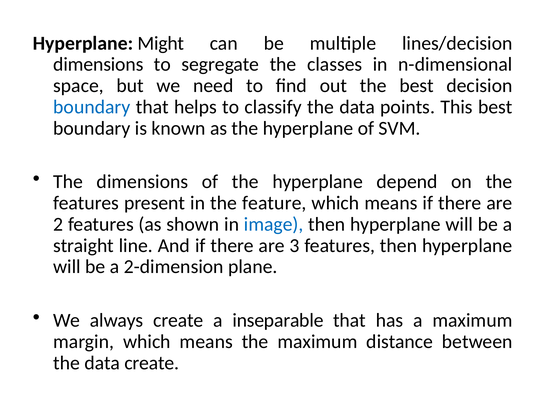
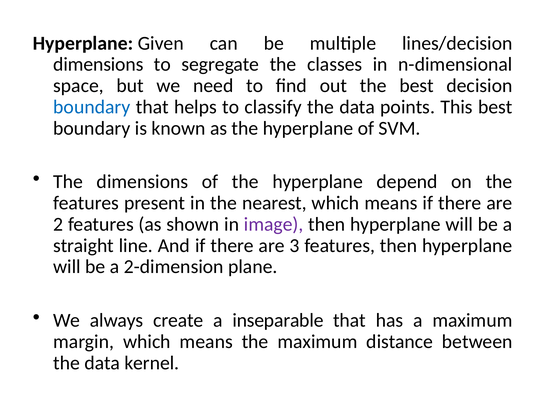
Might: Might -> Given
feature: feature -> nearest
image colour: blue -> purple
data create: create -> kernel
